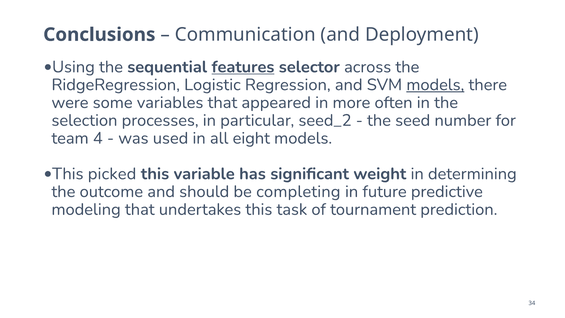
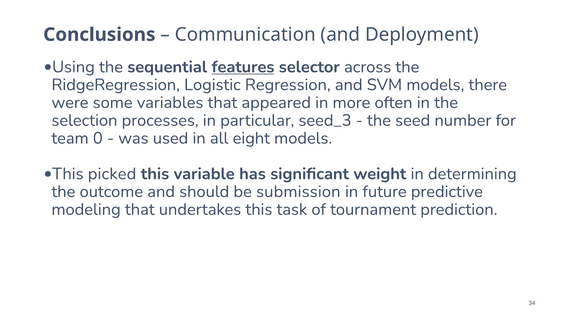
models at (435, 85) underline: present -> none
seed_2: seed_2 -> seed_3
4: 4 -> 0
completing: completing -> submission
